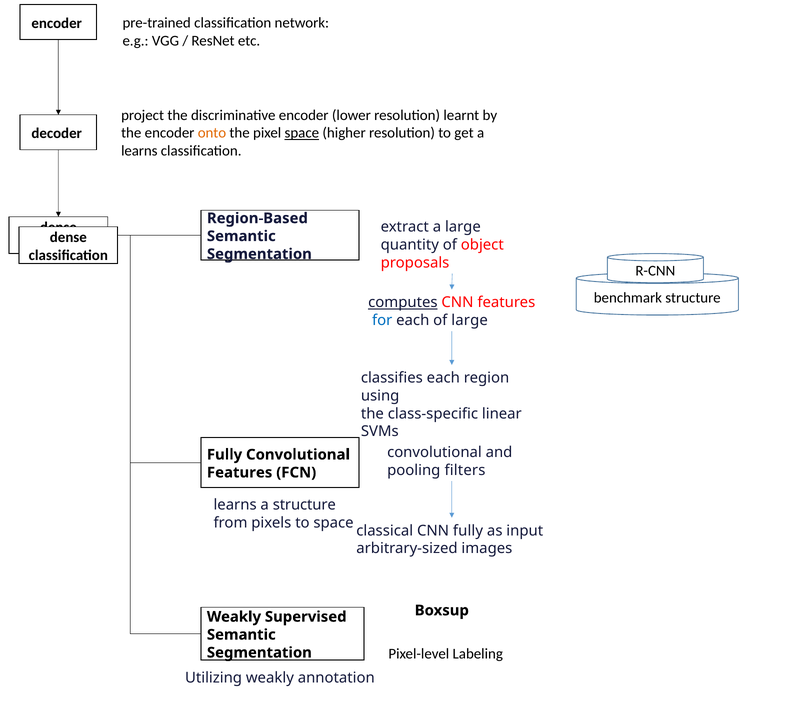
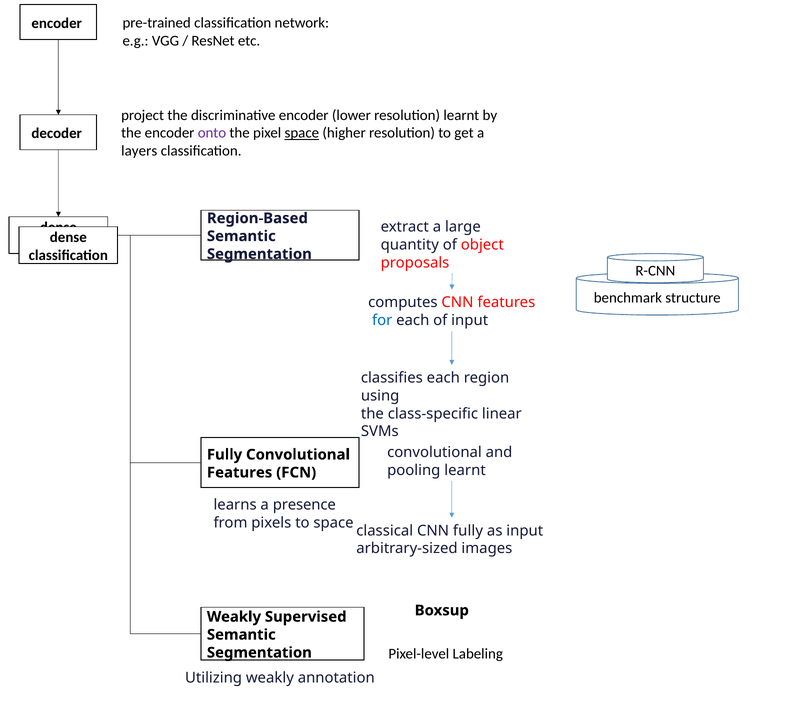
onto colour: orange -> purple
learns at (139, 151): learns -> layers
computes underline: present -> none
of large: large -> input
pooling filters: filters -> learnt
a structure: structure -> presence
